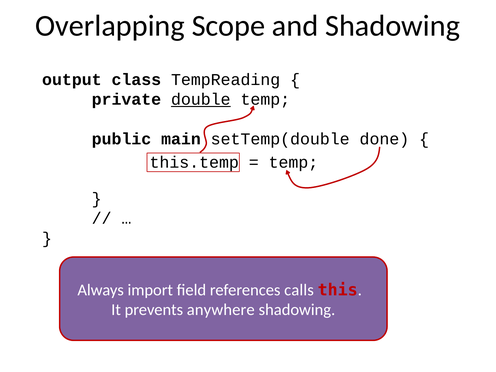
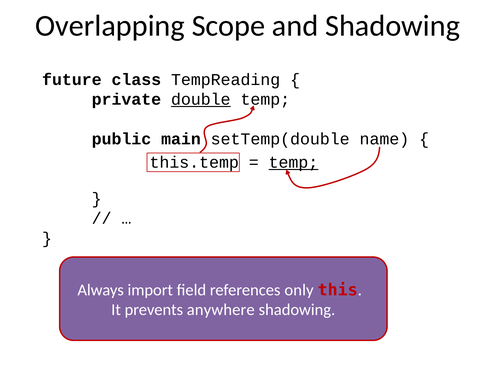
output: output -> future
done: done -> name
temp at (293, 162) underline: none -> present
calls: calls -> only
